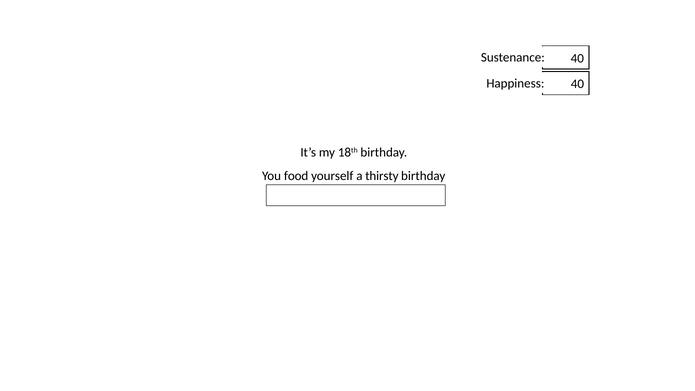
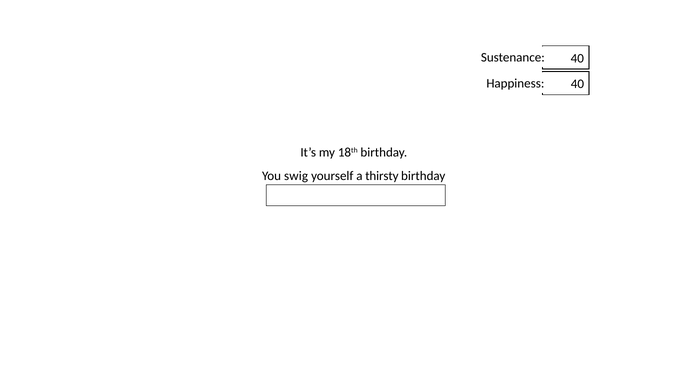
food: food -> swig
